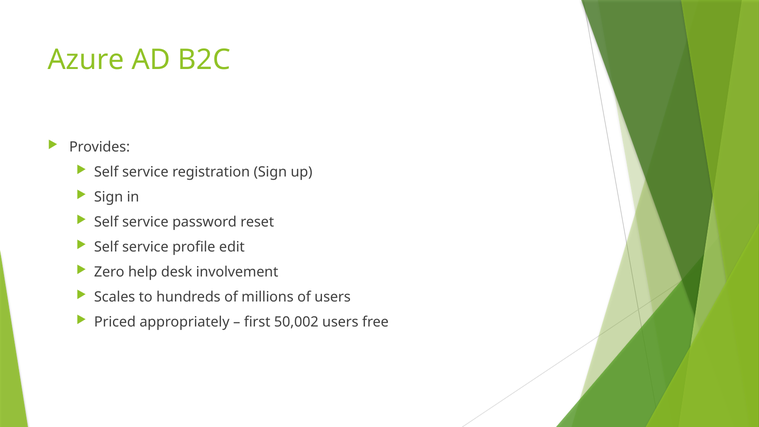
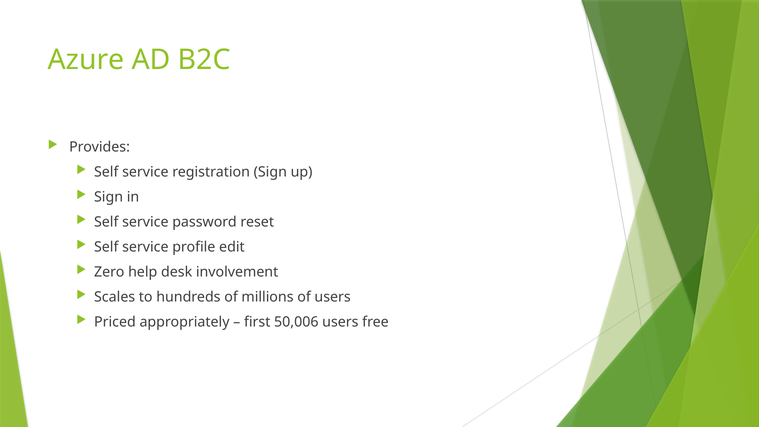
50,002: 50,002 -> 50,006
